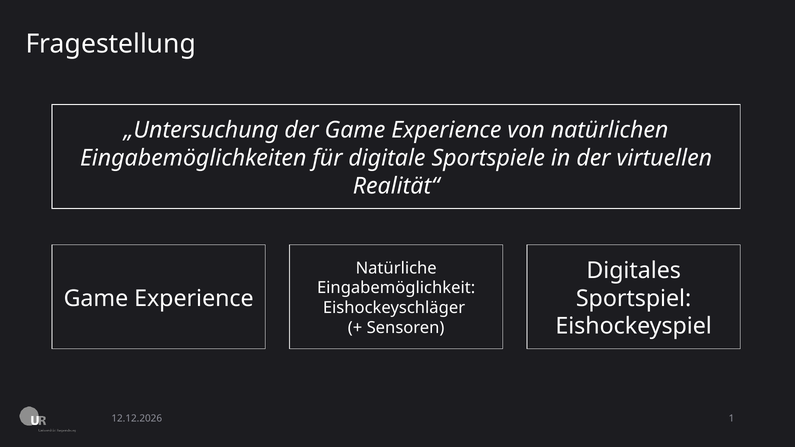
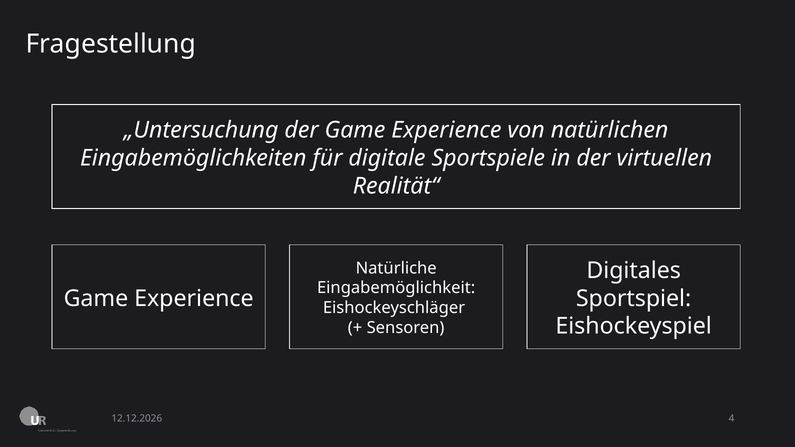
1: 1 -> 4
